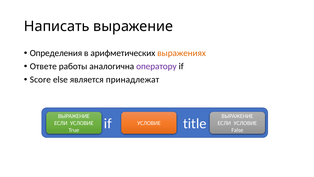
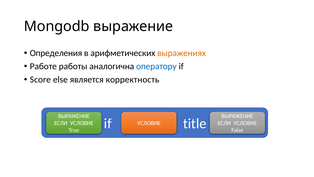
Написать: Написать -> Mongodb
Ответе: Ответе -> Работе
оператору colour: purple -> blue
принадлежат: принадлежат -> корректность
